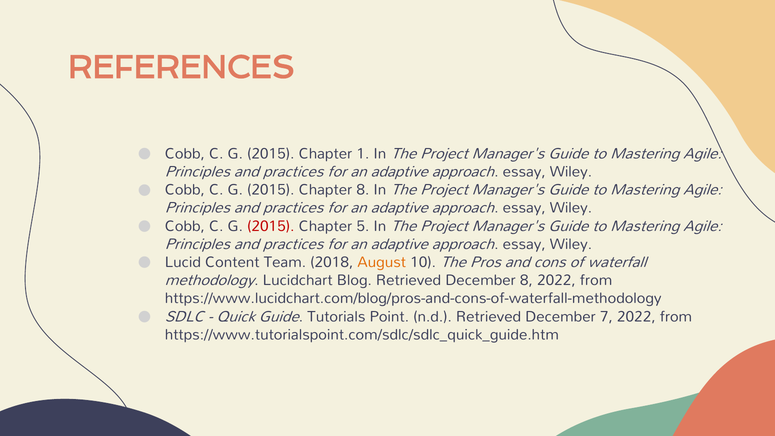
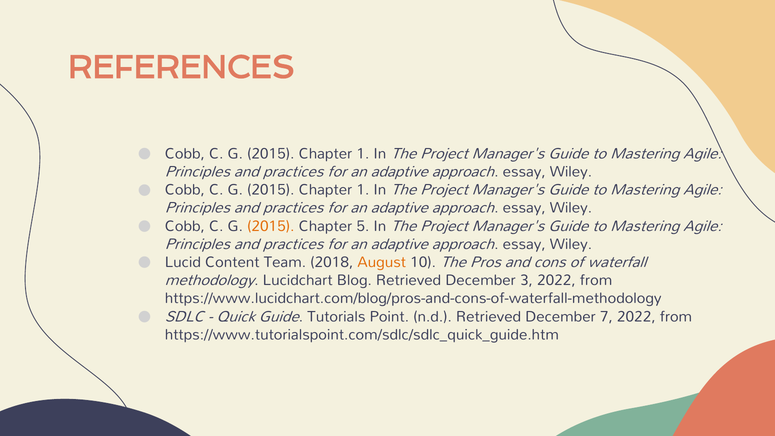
8 at (363, 190): 8 -> 1
2015 at (271, 226) colour: red -> orange
December 8: 8 -> 3
